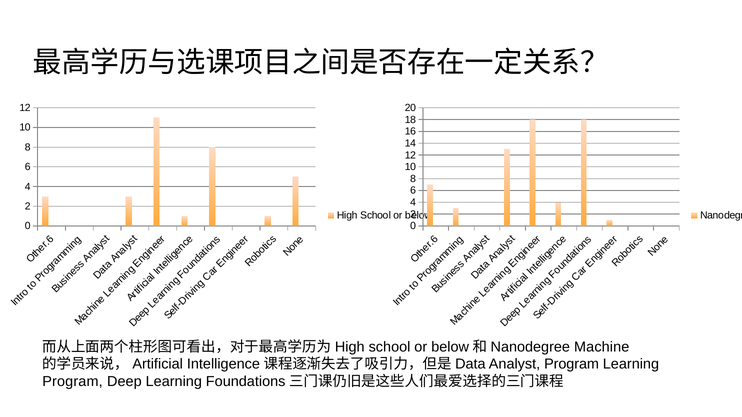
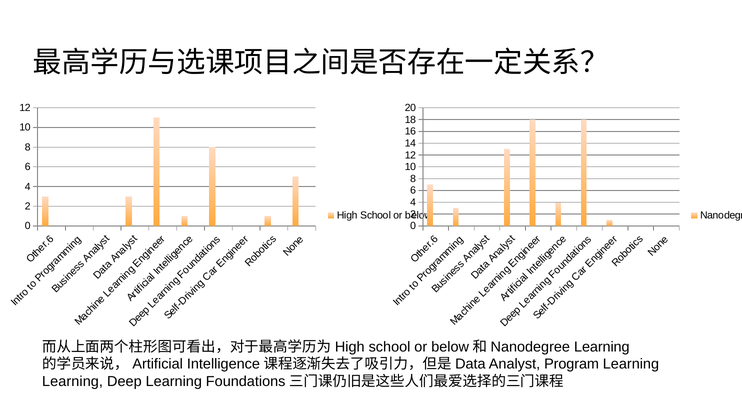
Machine at (602, 347): Machine -> Learning
Program at (73, 382): Program -> Learning
